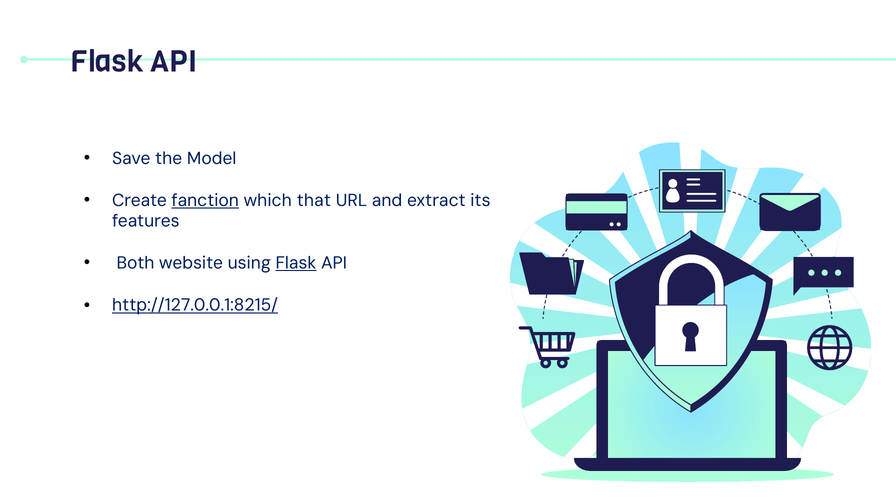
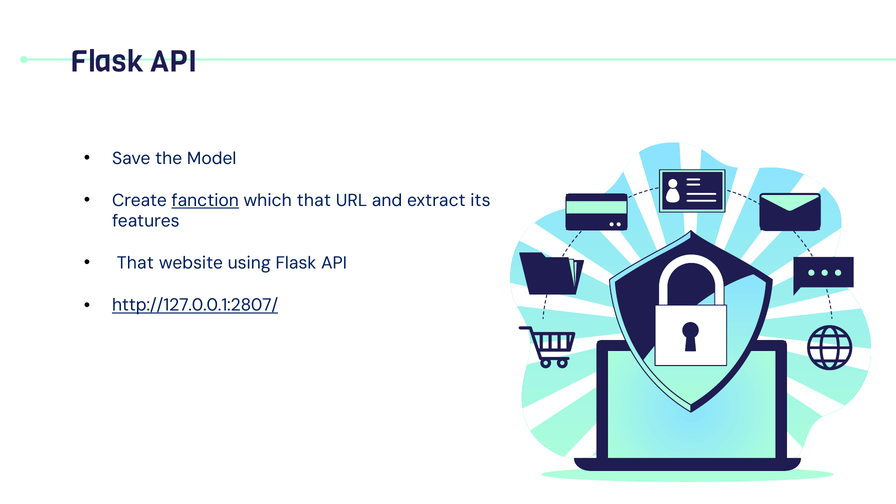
Both at (136, 263): Both -> That
Flask at (296, 263) underline: present -> none
http://127.0.0.1:8215/: http://127.0.0.1:8215/ -> http://127.0.0.1:2807/
